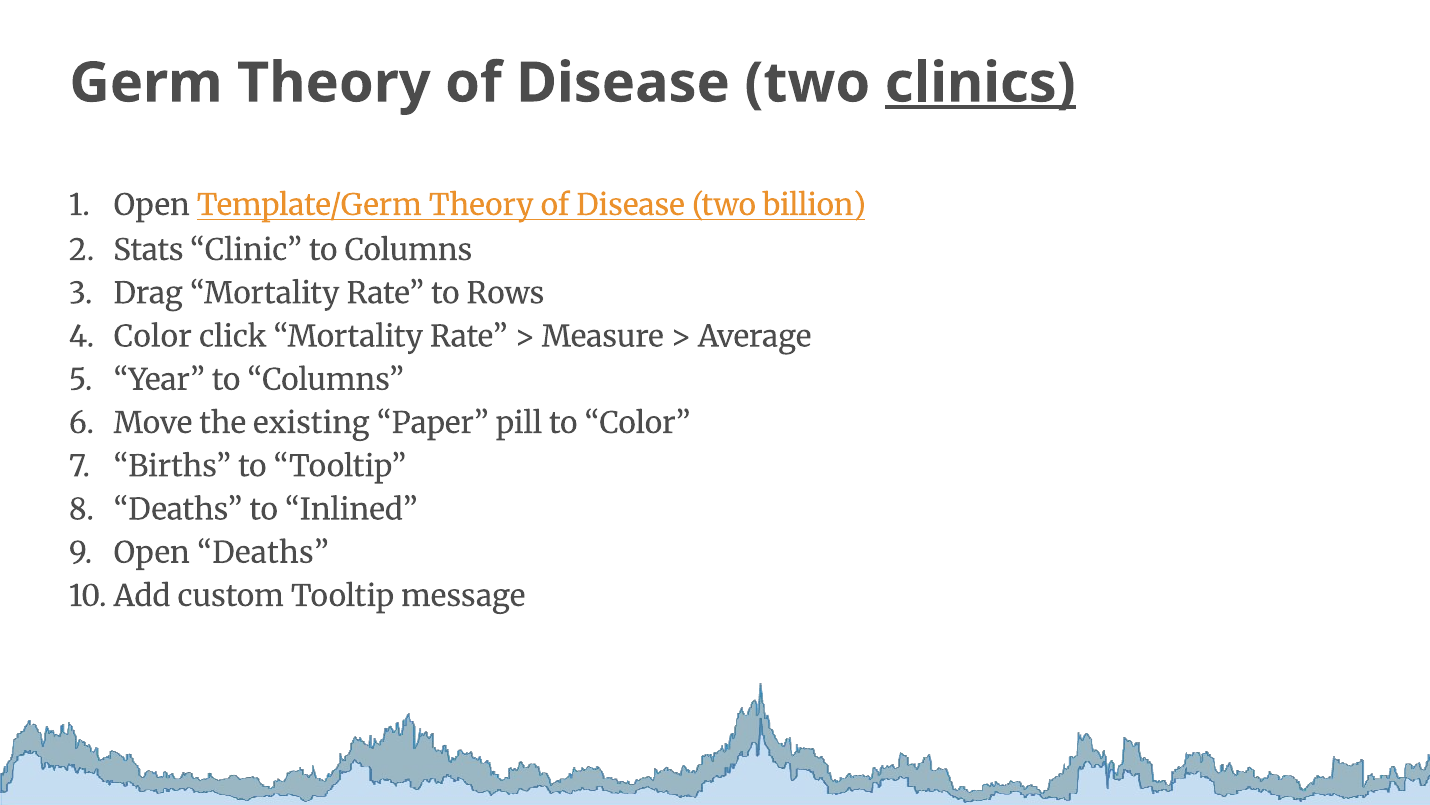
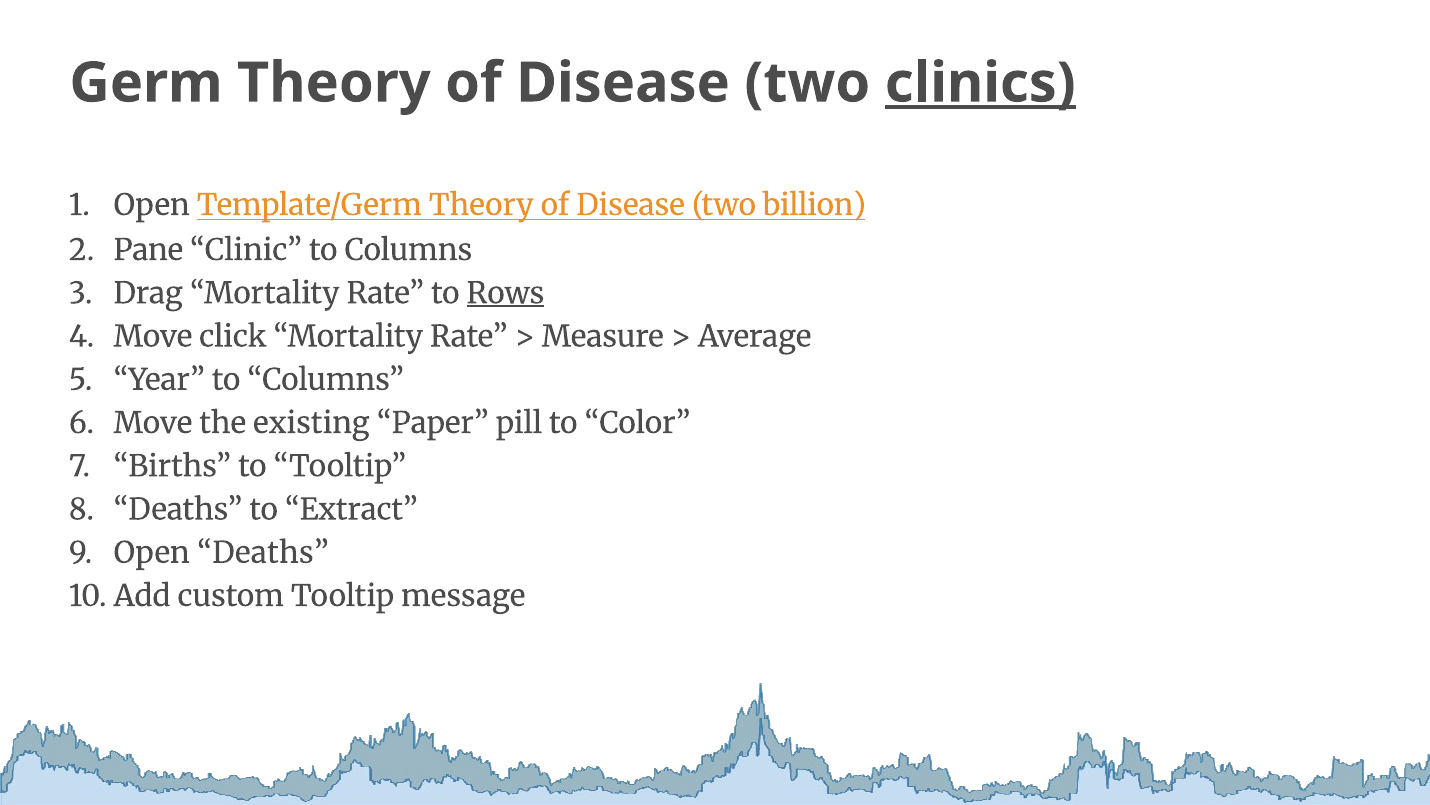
Stats: Stats -> Pane
Rows underline: none -> present
Color at (153, 336): Color -> Move
Inlined: Inlined -> Extract
